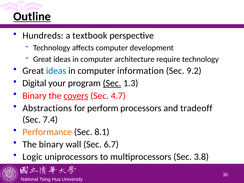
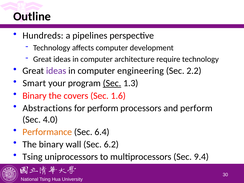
Outline underline: present -> none
textbook: textbook -> pipelines
ideas at (56, 71) colour: blue -> purple
information: information -> engineering
9.2: 9.2 -> 2.2
Digital: Digital -> Smart
covers underline: present -> none
4.7: 4.7 -> 1.6
and tradeoff: tradeoff -> perform
7.4: 7.4 -> 4.0
8.1: 8.1 -> 6.4
6.7: 6.7 -> 6.2
Logic at (32, 157): Logic -> Tsing
3.8: 3.8 -> 9.4
